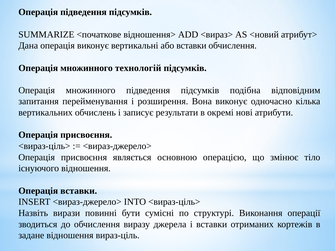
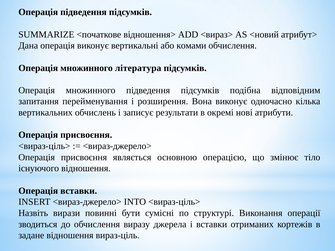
або вставки: вставки -> комами
технологій: технологій -> література
